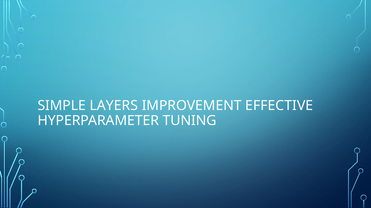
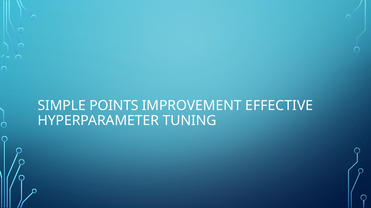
LAYERS: LAYERS -> POINTS
